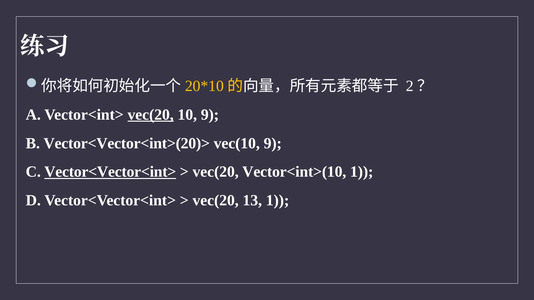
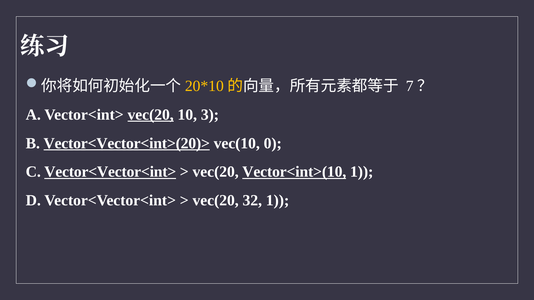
2: 2 -> 7
10 9: 9 -> 3
Vector<Vector<int>(20)> underline: none -> present
vec(10 9: 9 -> 0
Vector<int>(10 underline: none -> present
13: 13 -> 32
